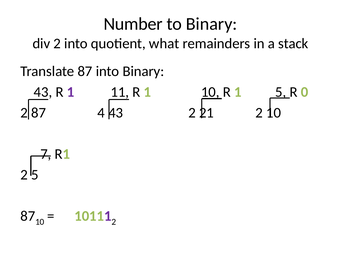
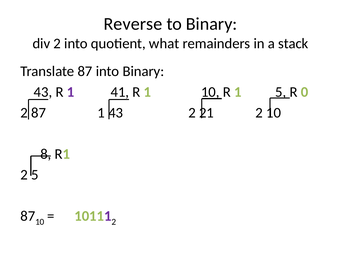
Number: Number -> Reverse
11: 11 -> 41
87 4: 4 -> 1
7: 7 -> 8
